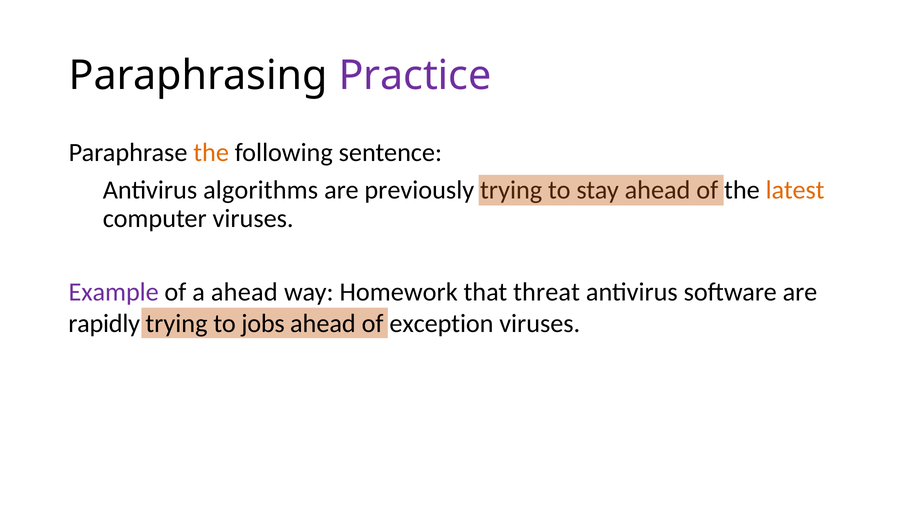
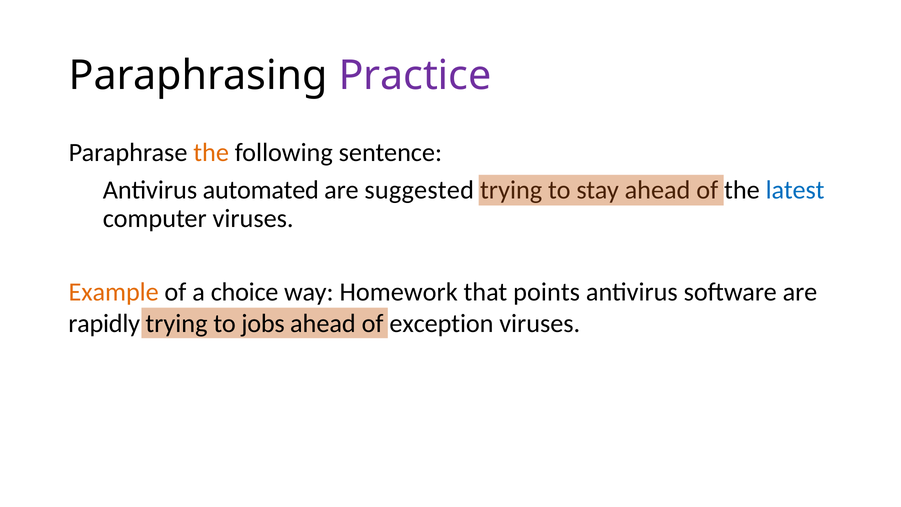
algorithms: algorithms -> automated
previously: previously -> suggested
latest colour: orange -> blue
Example colour: purple -> orange
a ahead: ahead -> choice
threat: threat -> points
